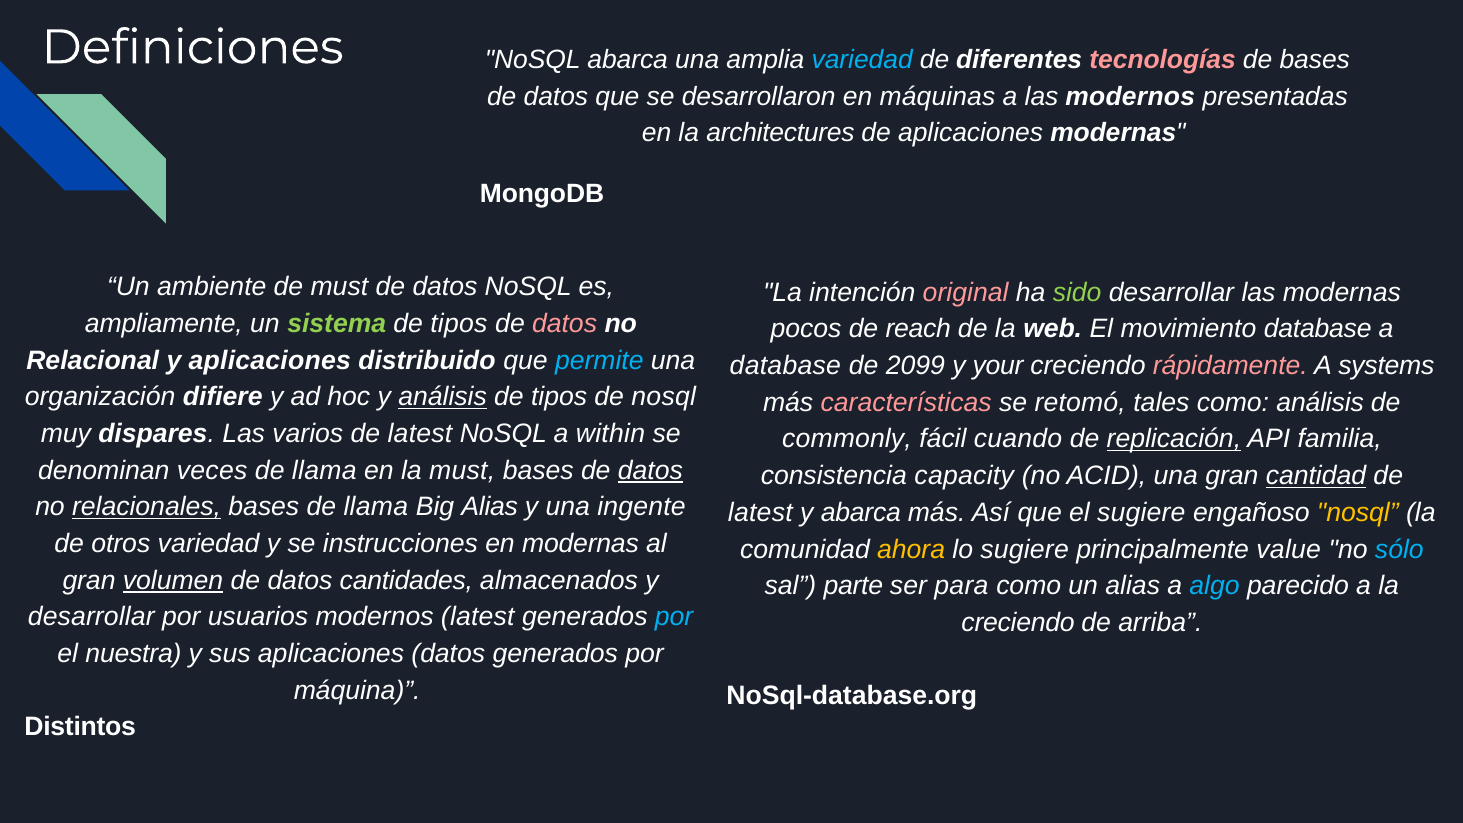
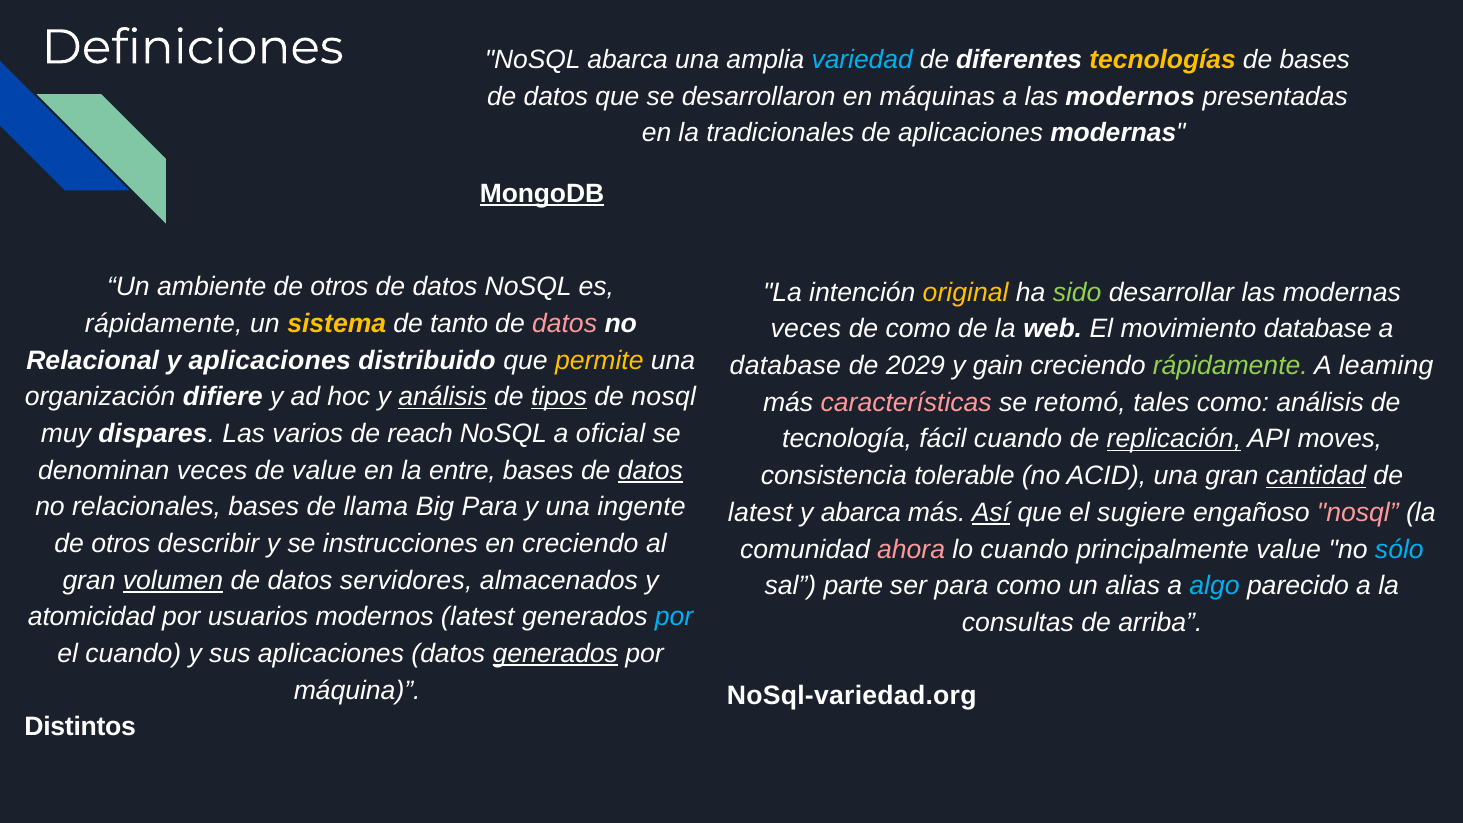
tecnologías colour: pink -> yellow
architectures: architectures -> tradicionales
MongoDB underline: none -> present
ambiente de must: must -> otros
original colour: pink -> yellow
ampliamente at (164, 324): ampliamente -> rápidamente
sistema colour: light green -> yellow
tipos at (459, 324): tipos -> tanto
pocos at (806, 329): pocos -> veces
de reach: reach -> como
permite colour: light blue -> yellow
2099: 2099 -> 2029
your: your -> gain
rápidamente at (1230, 366) colour: pink -> light green
systems: systems -> leaming
tipos at (559, 397) underline: none -> present
latest at (420, 434): latest -> reach
within: within -> oficial
commonly: commonly -> tecnología
familia: familia -> moves
llama at (324, 470): llama -> value
la must: must -> entre
capacity: capacity -> tolerable
relacionales underline: present -> none
Big Alias: Alias -> Para
Así underline: none -> present
nosql at (1358, 513) colour: yellow -> pink
otros variedad: variedad -> describir
en modernas: modernas -> creciendo
ahora colour: yellow -> pink
lo sugiere: sugiere -> cuando
cantidades: cantidades -> servidores
desarrollar at (91, 617): desarrollar -> atomicidad
creciendo at (1018, 623): creciendo -> consultas
el nuestra: nuestra -> cuando
generados at (555, 654) underline: none -> present
NoSql-database.org: NoSql-database.org -> NoSql-variedad.org
